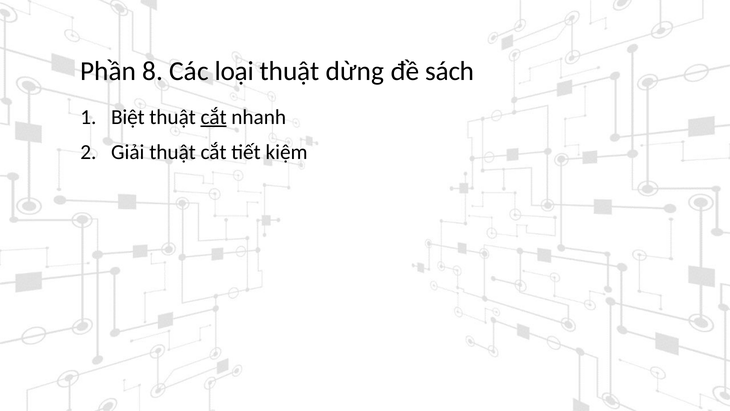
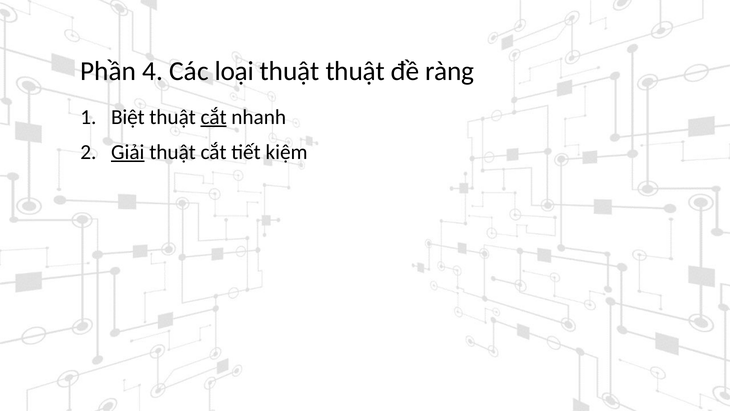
8: 8 -> 4
thuật dừng: dừng -> thuật
sách: sách -> ràng
Giải underline: none -> present
